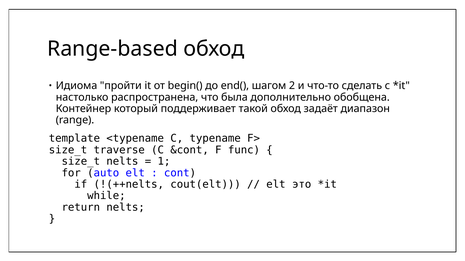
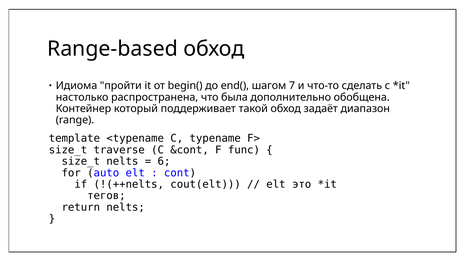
2: 2 -> 7
1: 1 -> 6
while: while -> тегов
